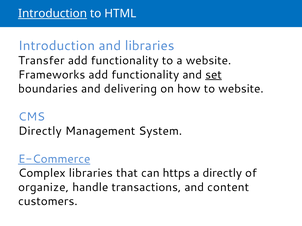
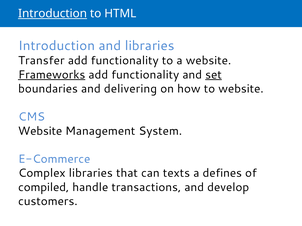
Frameworks underline: none -> present
Directly at (40, 131): Directly -> Website
E-Commerce underline: present -> none
https: https -> texts
a directly: directly -> defines
organize: organize -> compiled
content: content -> develop
